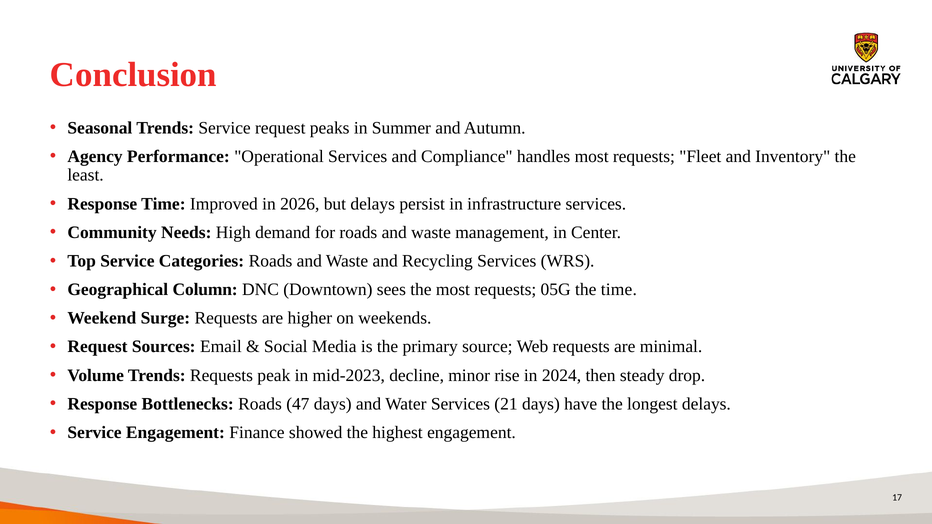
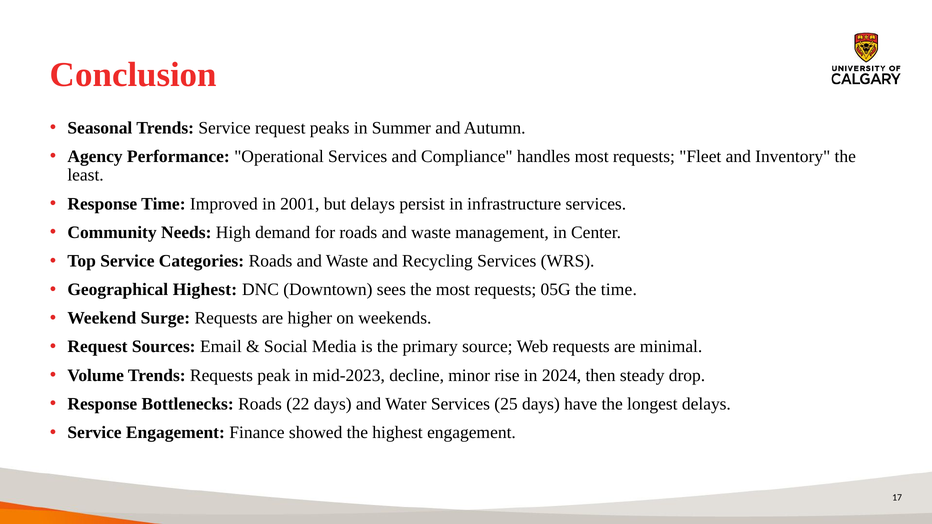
2026: 2026 -> 2001
Geographical Column: Column -> Highest
47: 47 -> 22
21: 21 -> 25
